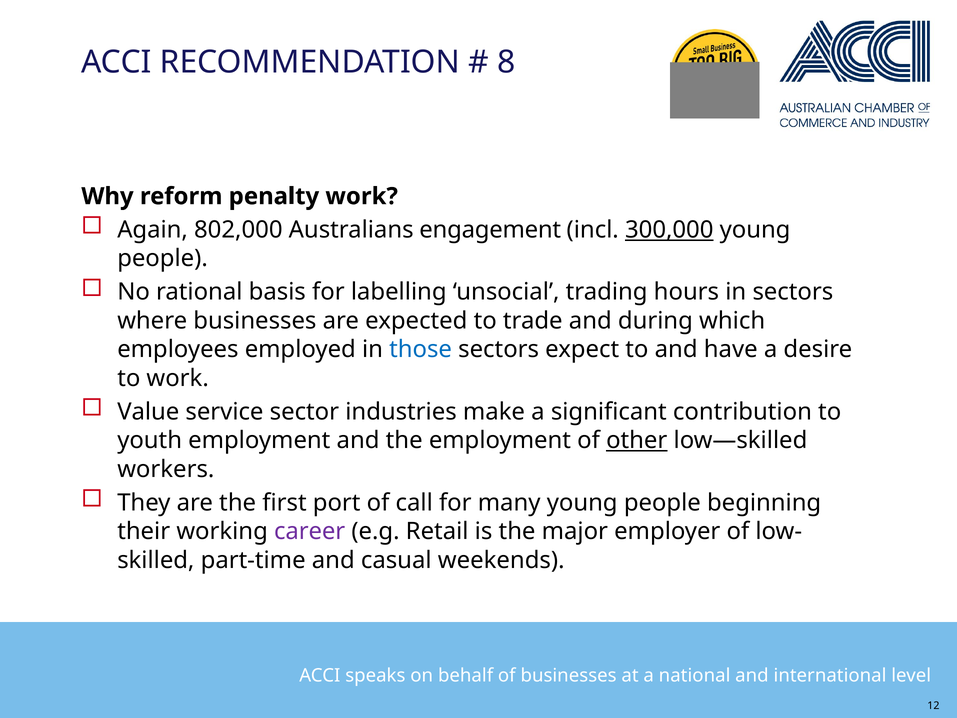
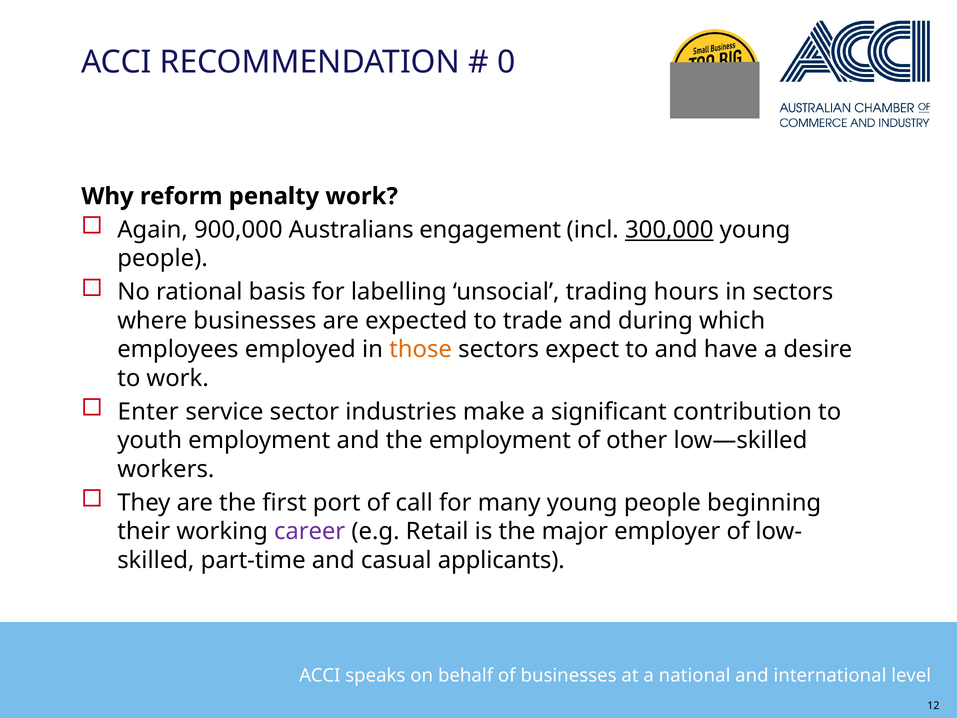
8: 8 -> 0
802,000: 802,000 -> 900,000
those colour: blue -> orange
Value: Value -> Enter
other underline: present -> none
weekends: weekends -> applicants
